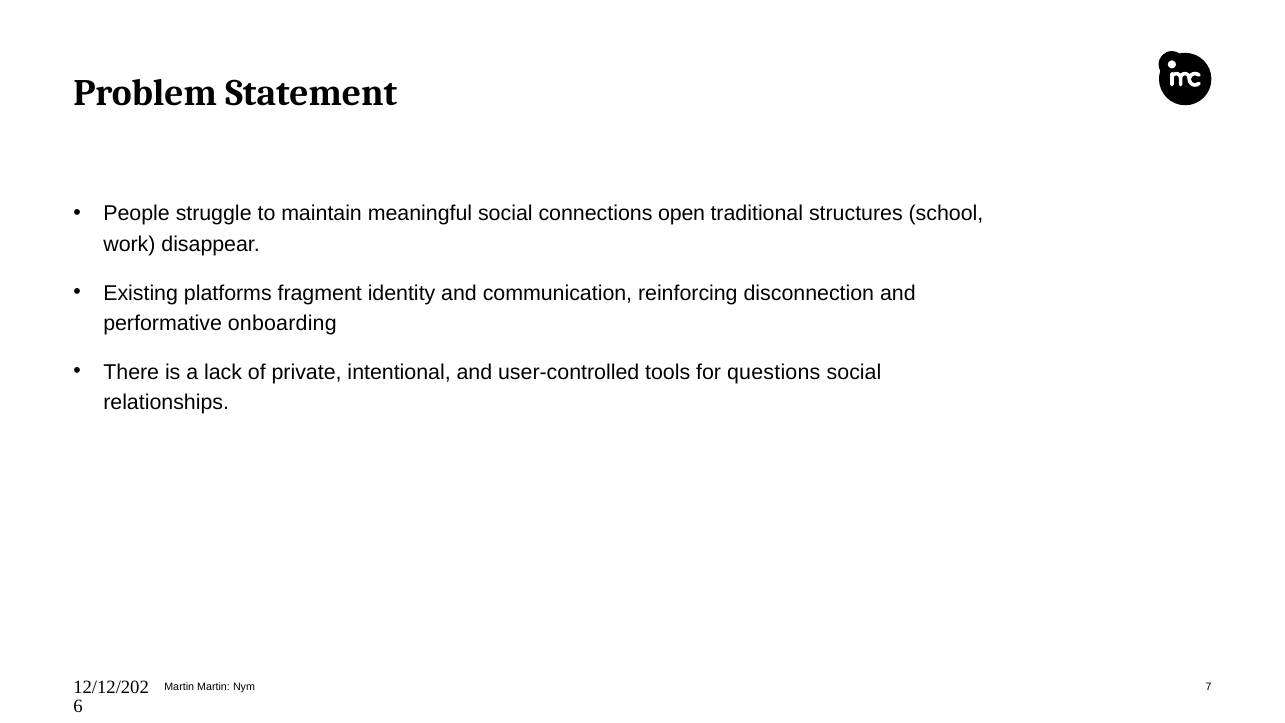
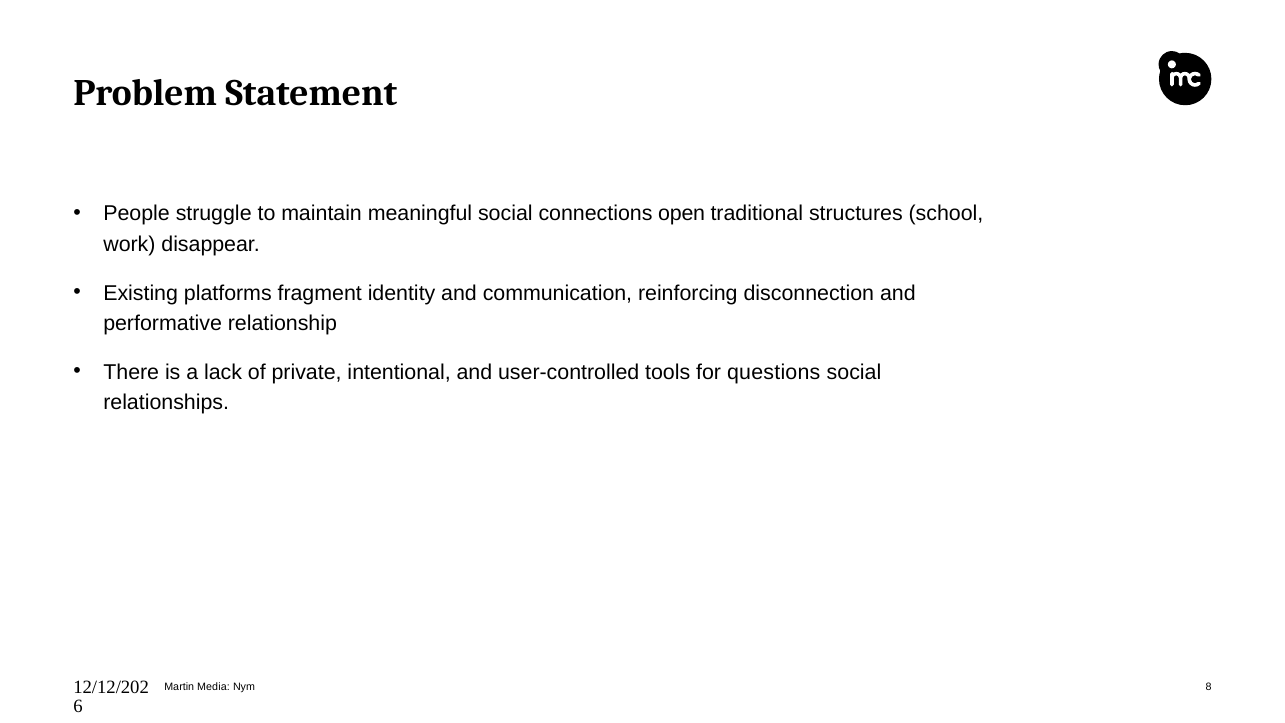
onboarding: onboarding -> relationship
Martin Martin: Martin -> Media
7: 7 -> 8
